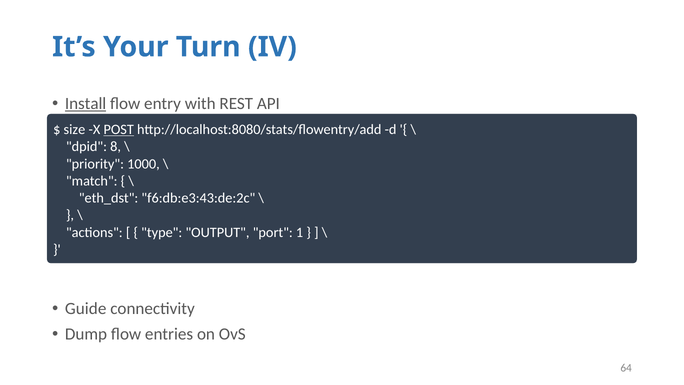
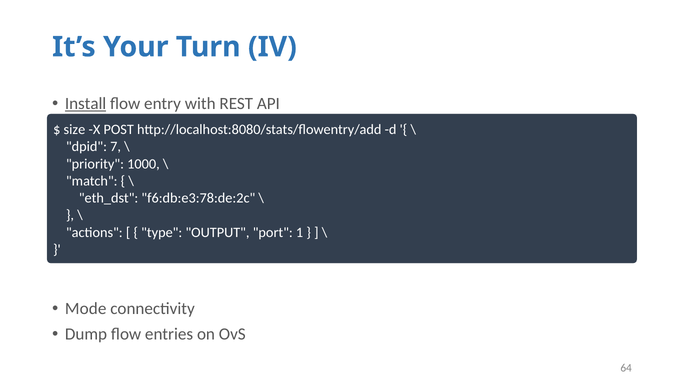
POST underline: present -> none
8: 8 -> 7
f6:db:e3:43:de:2c: f6:db:e3:43:de:2c -> f6:db:e3:78:de:2c
Guide: Guide -> Mode
